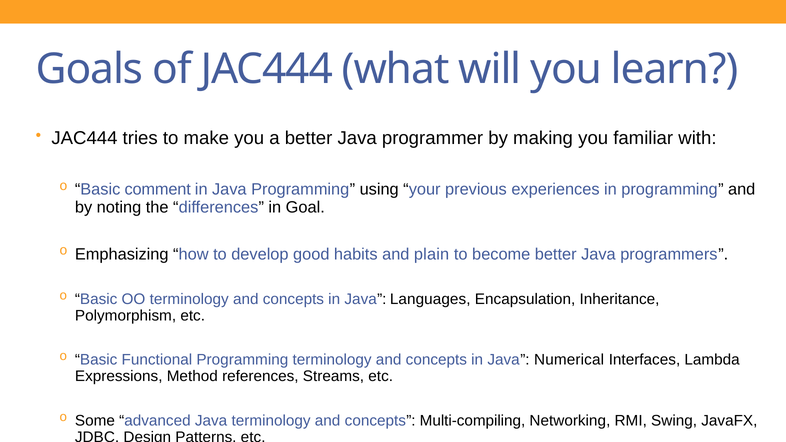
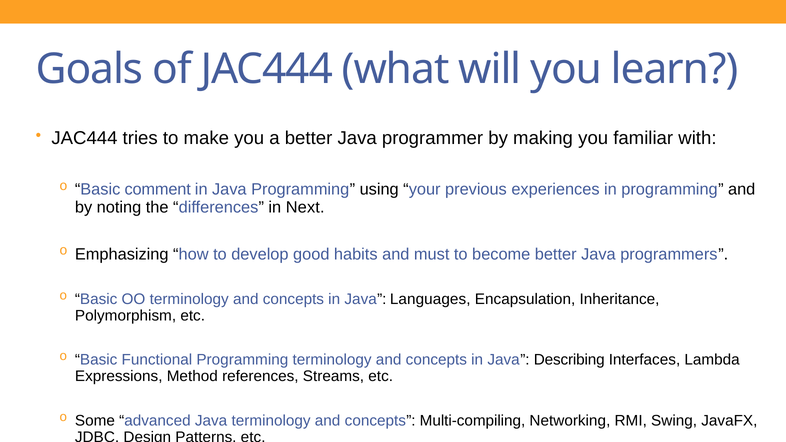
Goal: Goal -> Next
plain: plain -> must
Numerical: Numerical -> Describing
